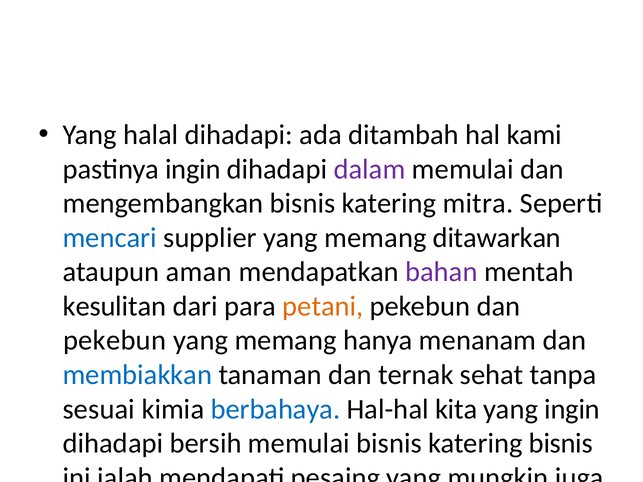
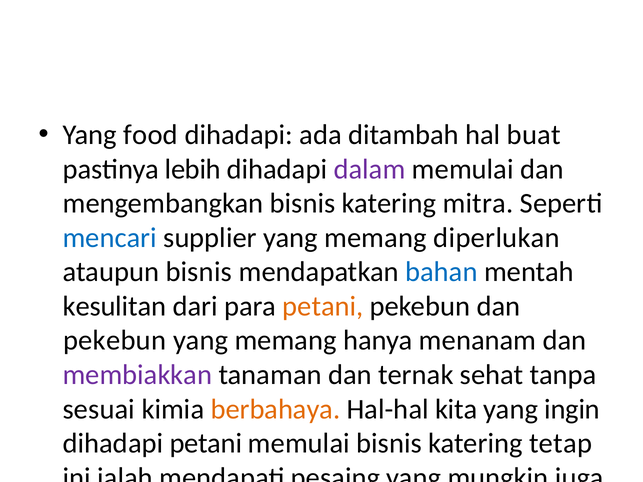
Yang halal: halal -> food
hal kami: kami -> buat
pastinya ingin: ingin -> lebih
ditawarkan: ditawarkan -> diperlukan
ataupun aman: aman -> bisnis
bahan colour: purple -> blue
membiakkan colour: blue -> purple
berbahaya colour: blue -> orange
dihadapi bersih: bersih -> petani
katering bisnis: bisnis -> tetap
